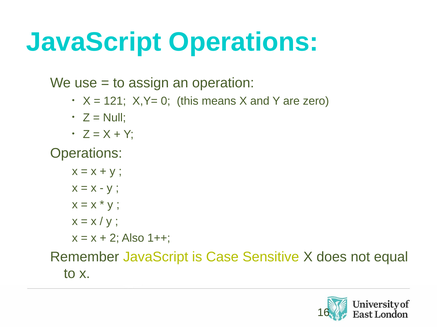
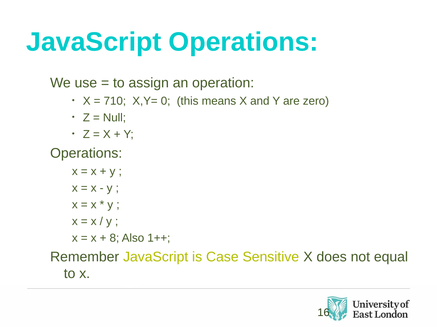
121: 121 -> 710
2: 2 -> 8
